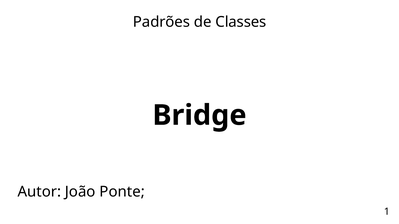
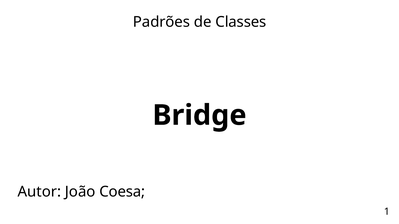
Ponte: Ponte -> Coesa
